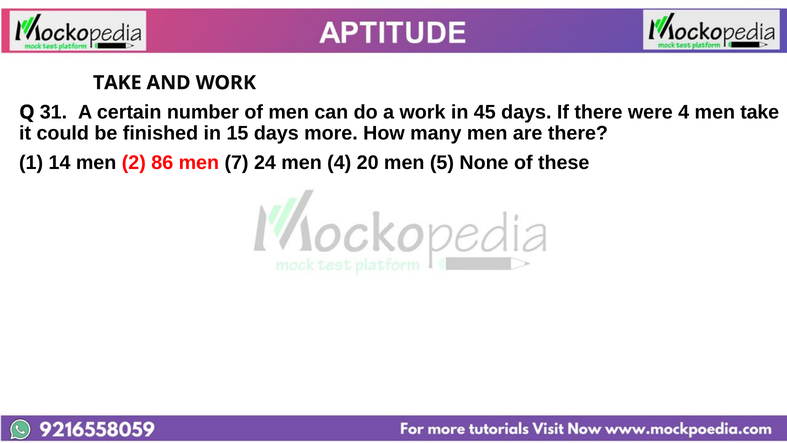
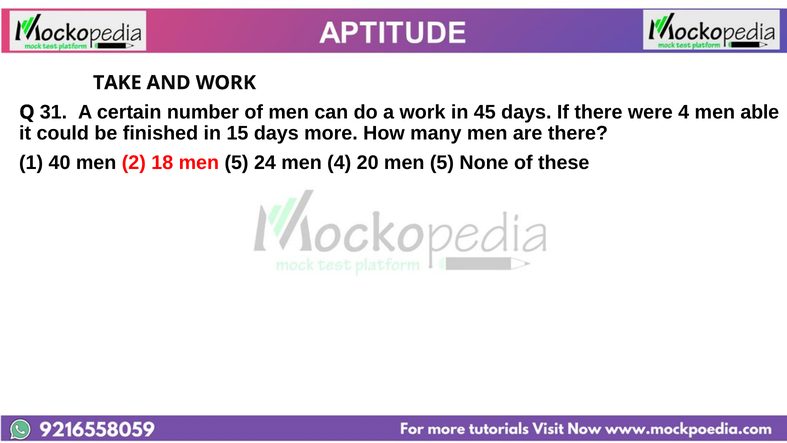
men take: take -> able
14: 14 -> 40
86: 86 -> 18
7 at (237, 163): 7 -> 5
